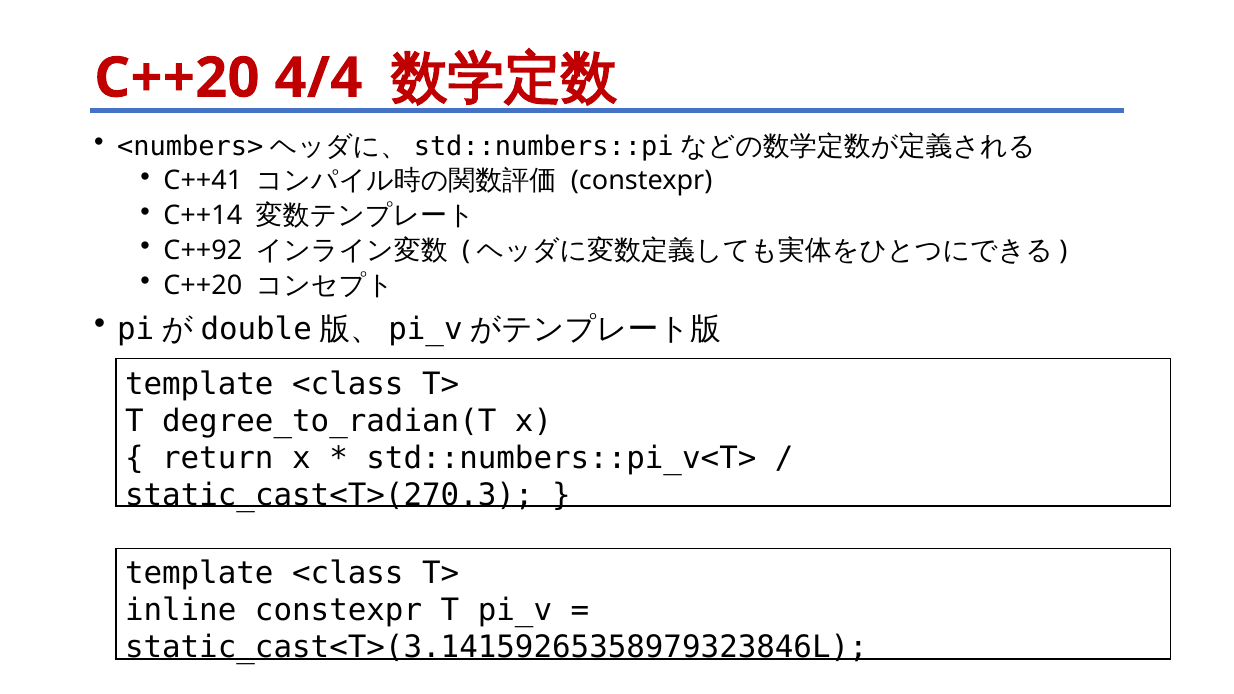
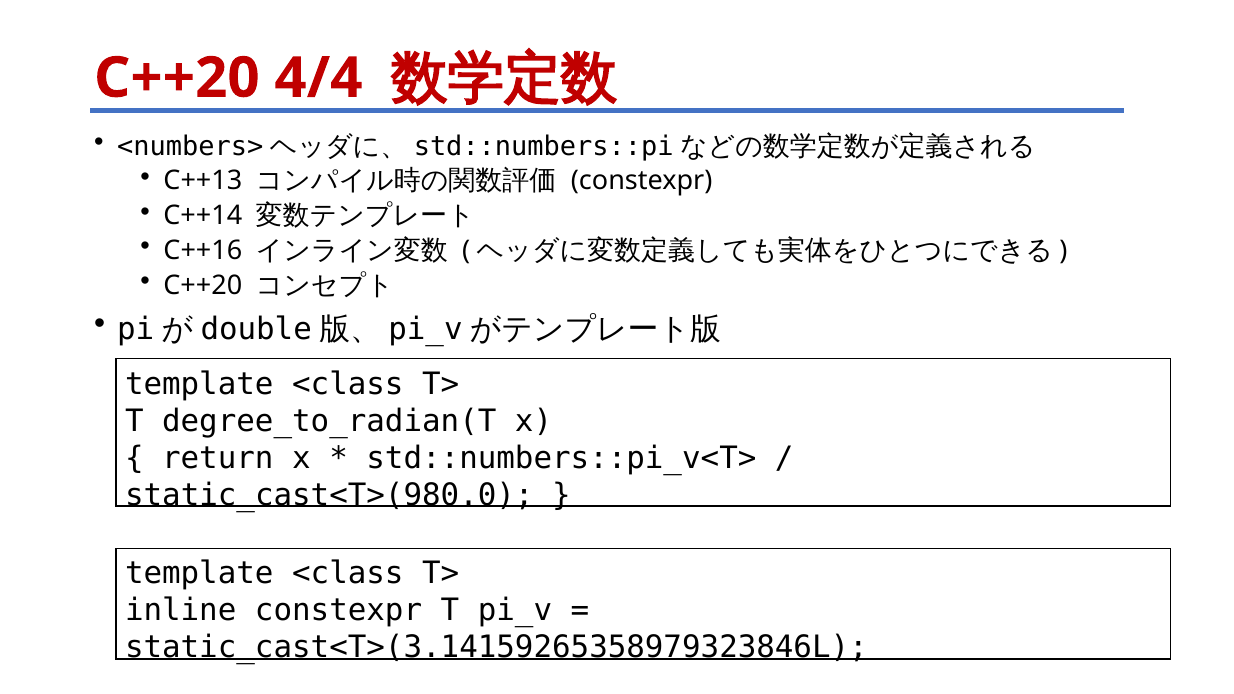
C++41: C++41 -> C++13
C++92: C++92 -> C++16
static_cast<T>(270.3: static_cast<T>(270.3 -> static_cast<T>(980.0
